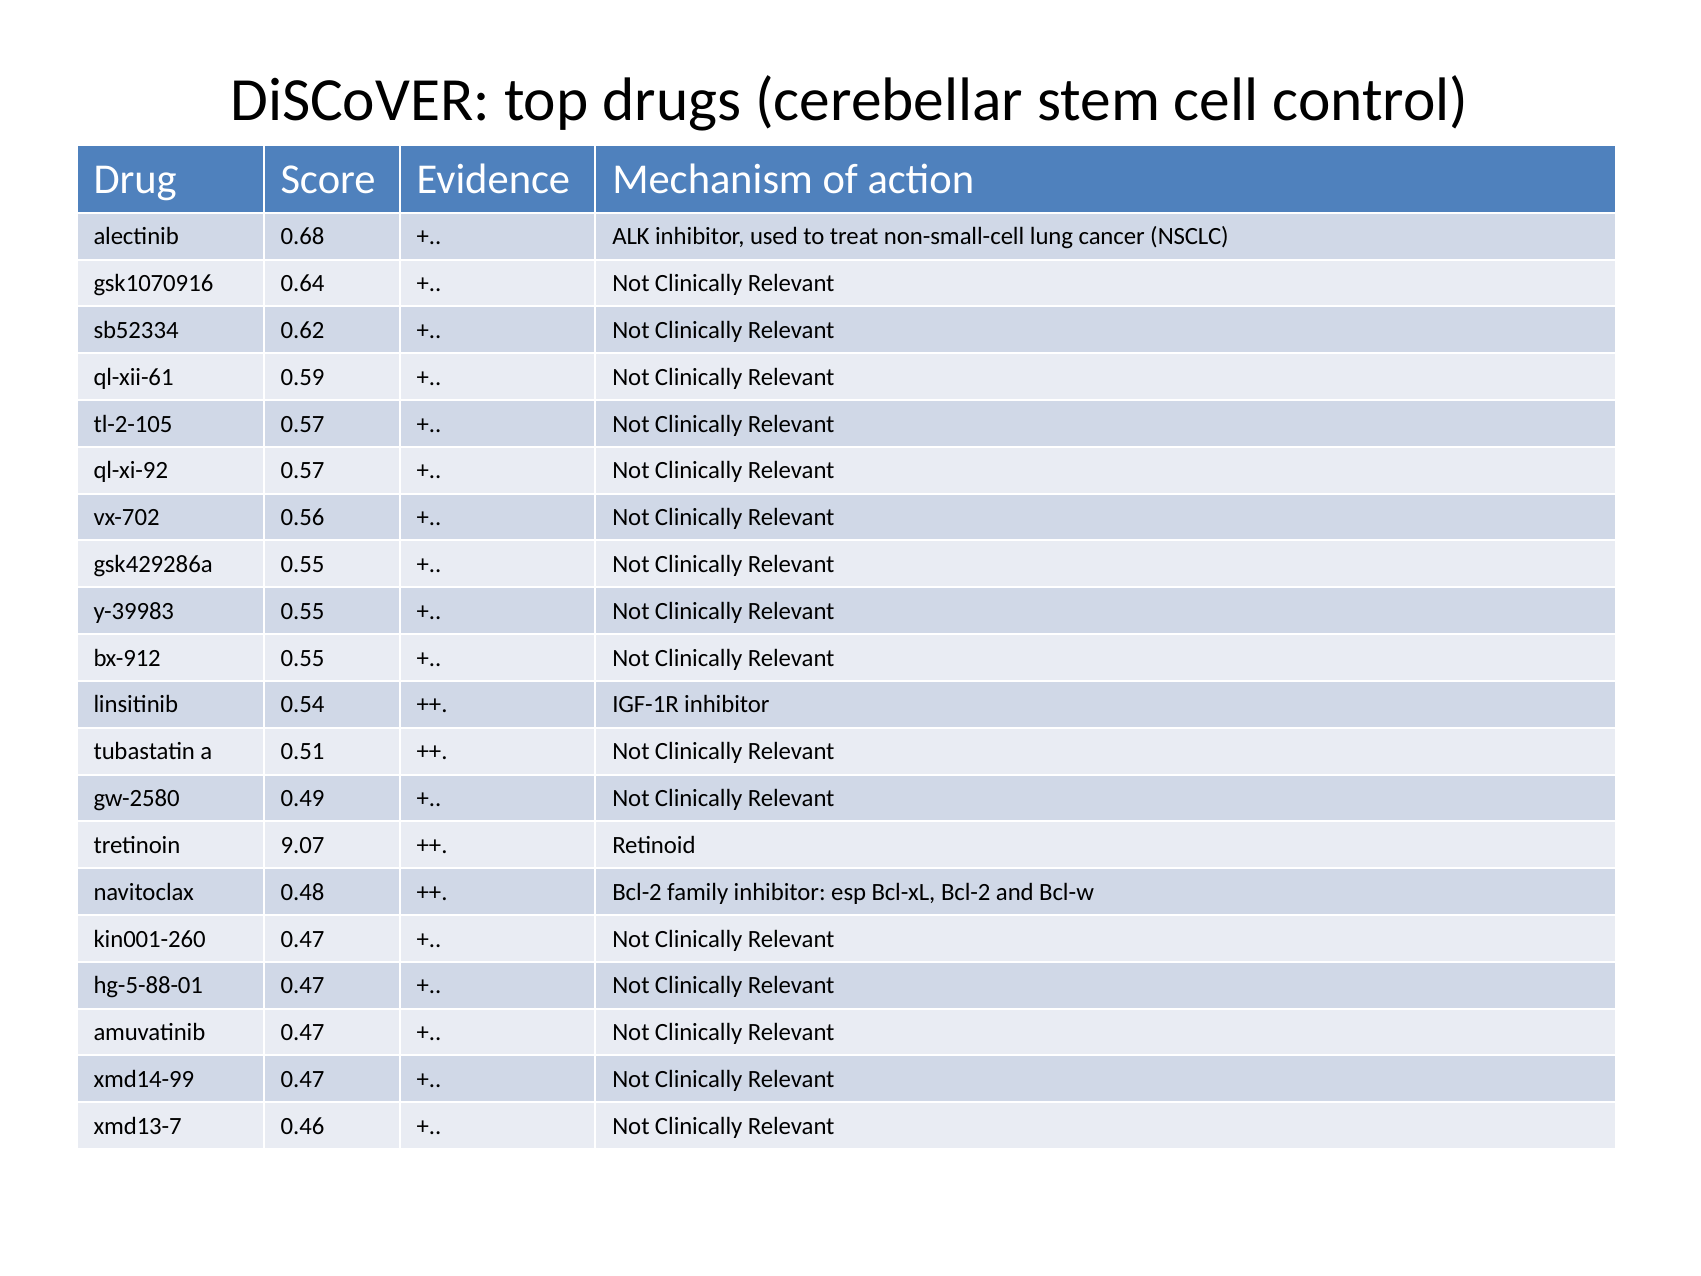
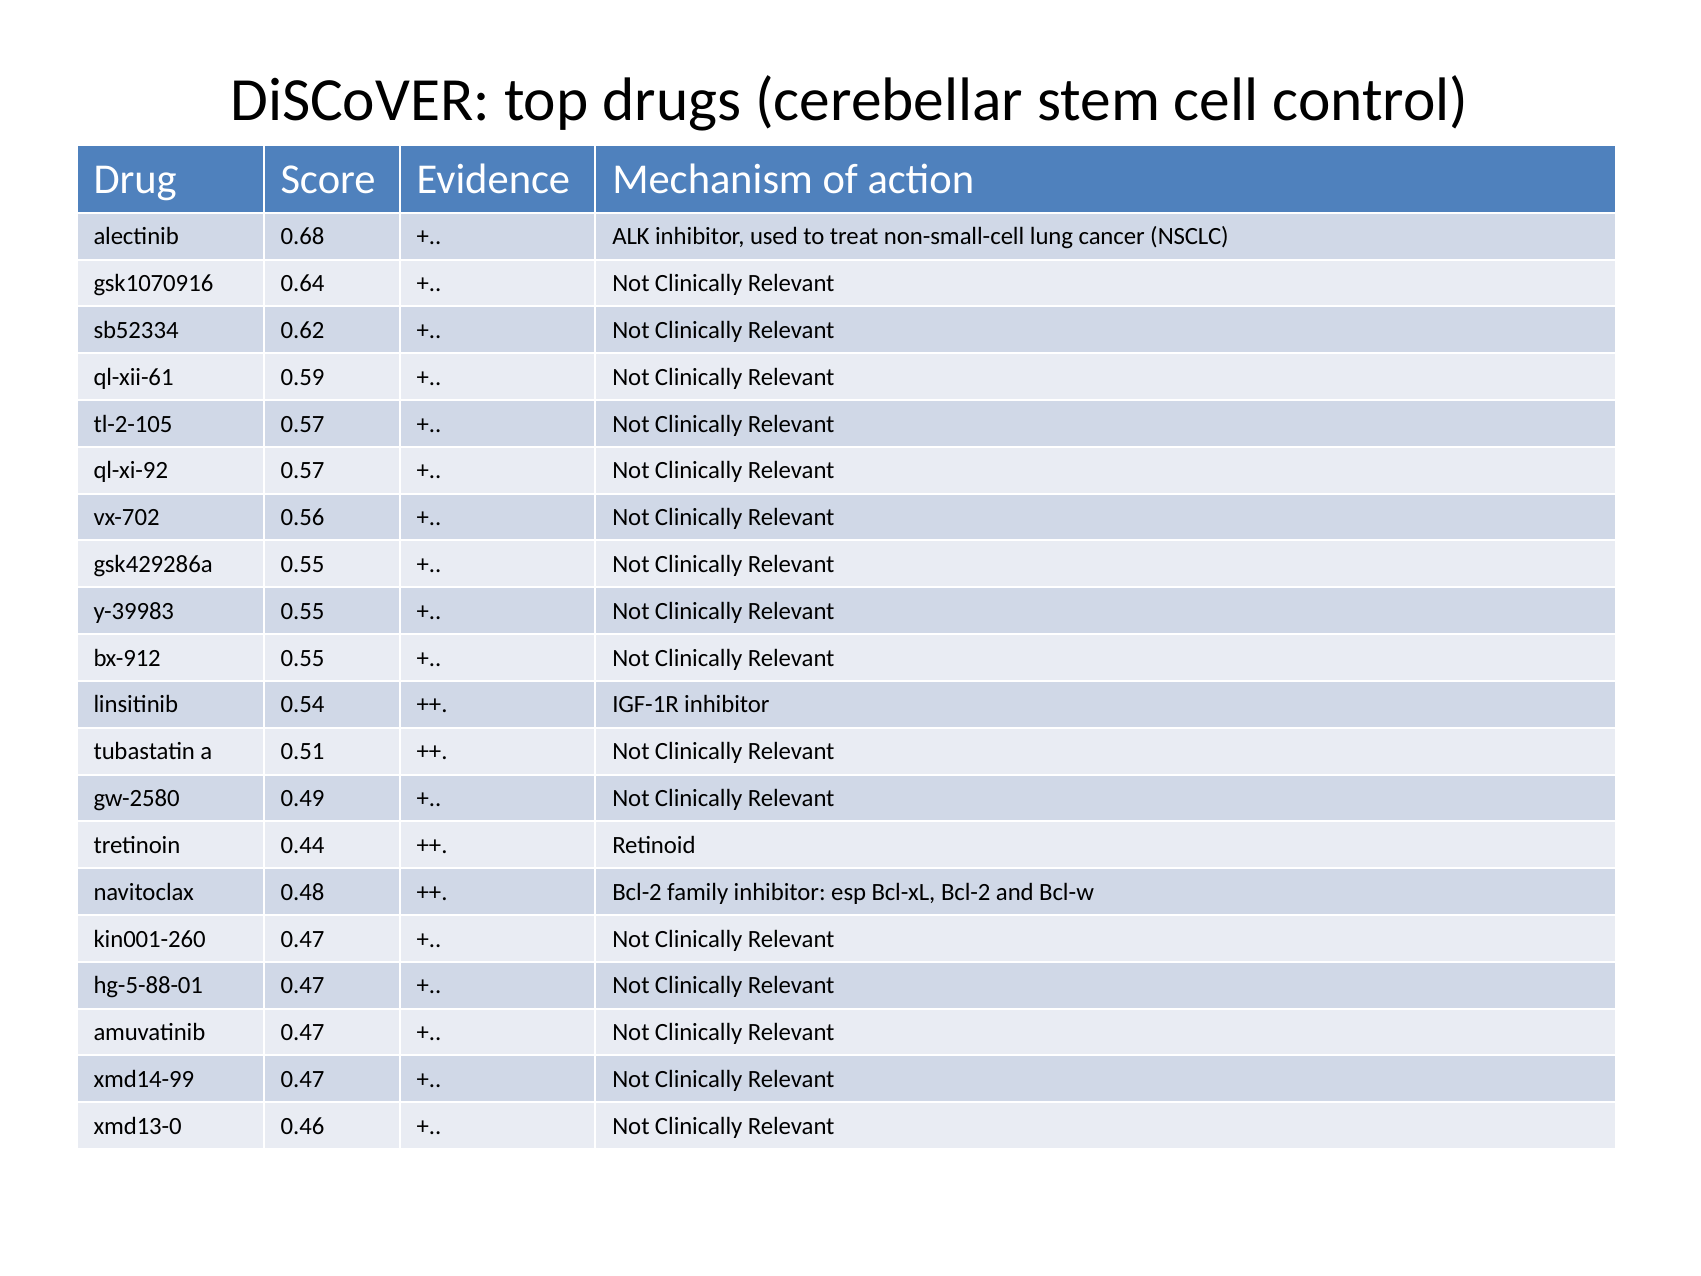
9.07: 9.07 -> 0.44
xmd13-7: xmd13-7 -> xmd13-0
